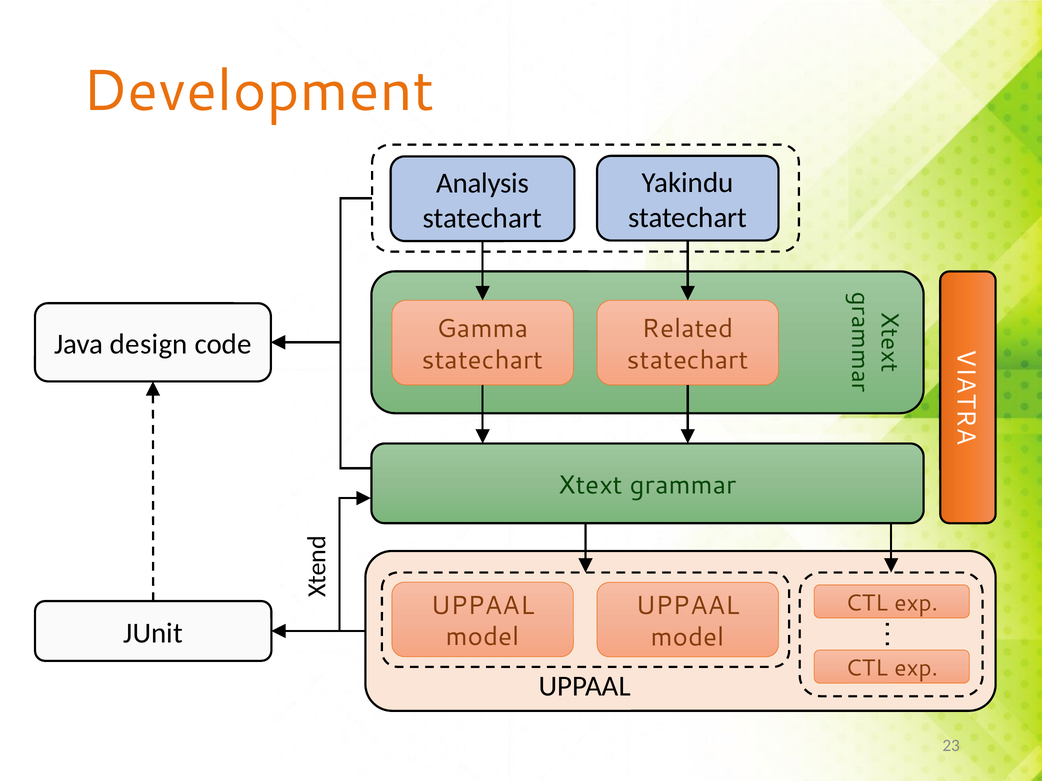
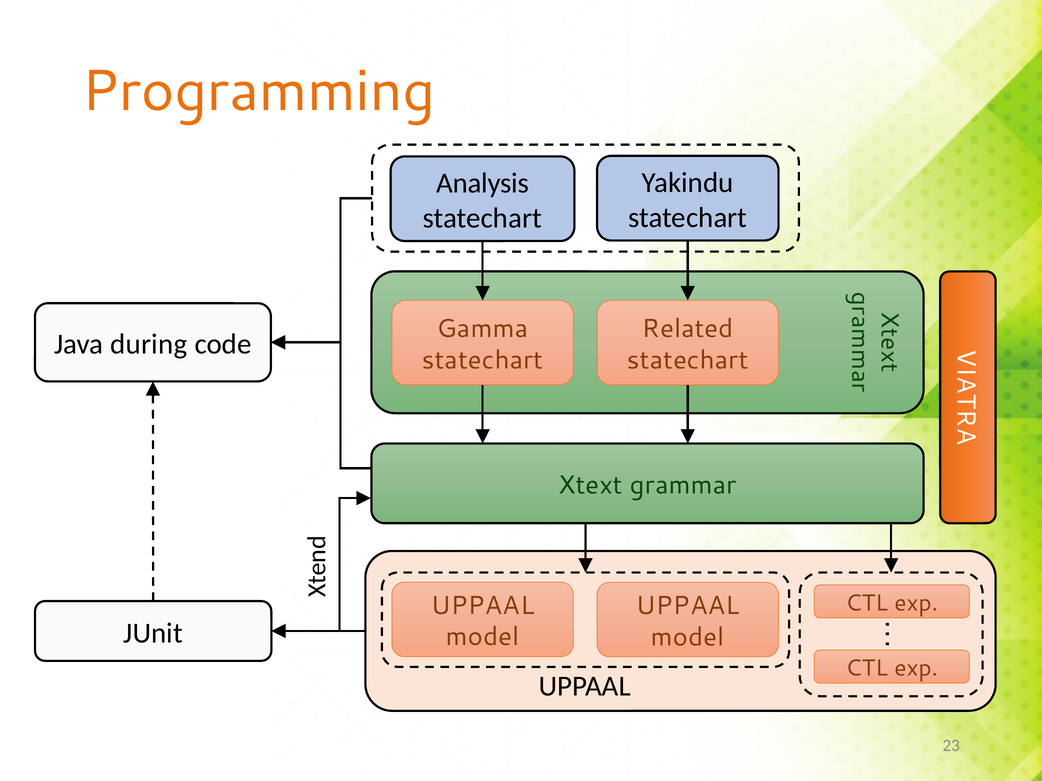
Development: Development -> Programming
design: design -> during
